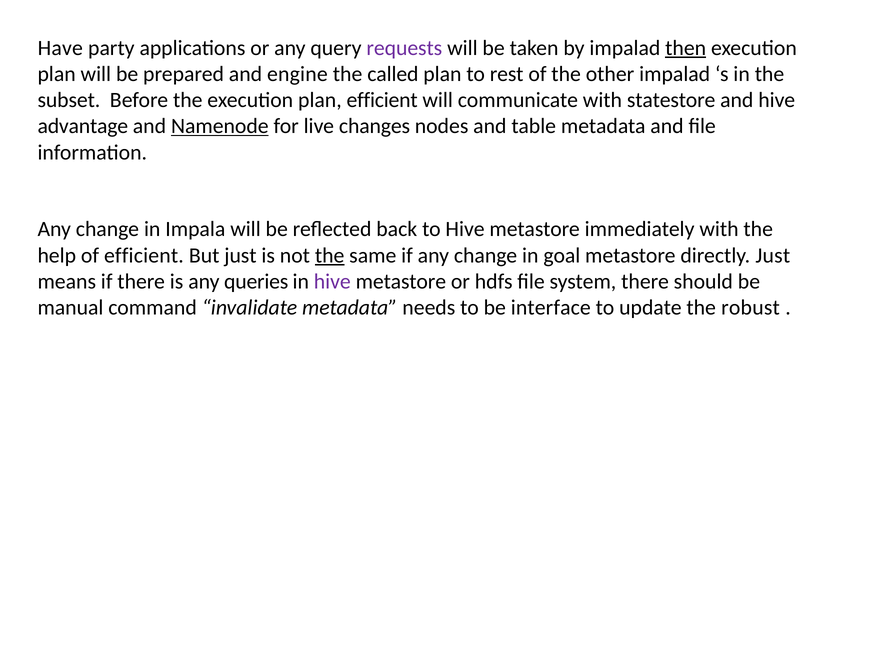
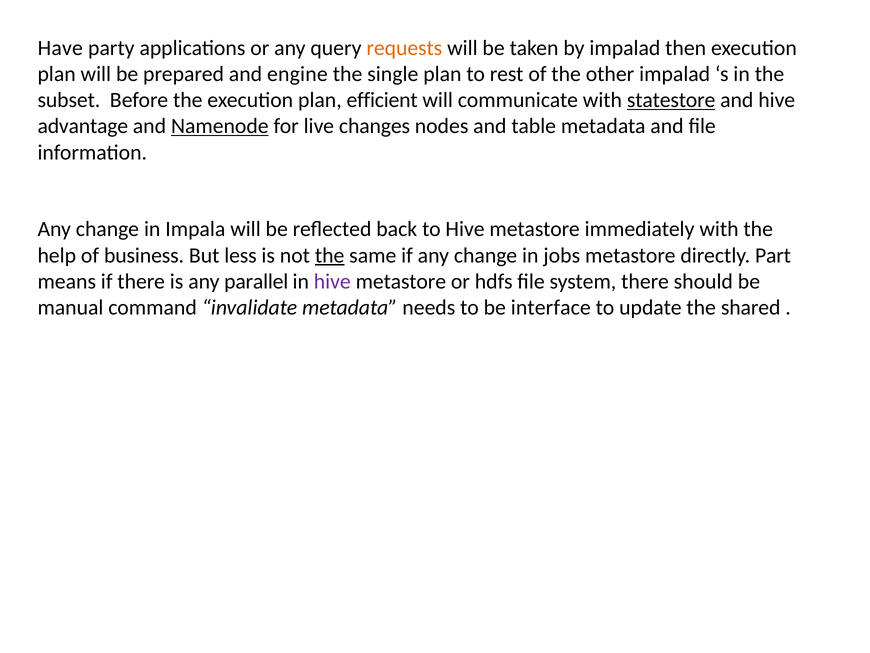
requests colour: purple -> orange
then underline: present -> none
called: called -> single
statestore underline: none -> present
of efficient: efficient -> business
But just: just -> less
goal: goal -> jobs
directly Just: Just -> Part
queries: queries -> parallel
robust: robust -> shared
